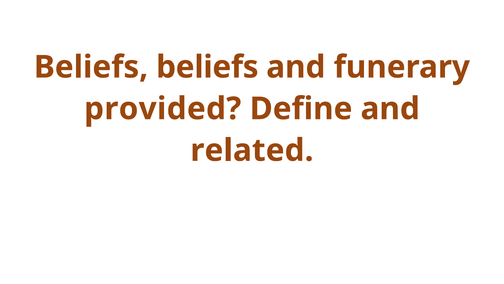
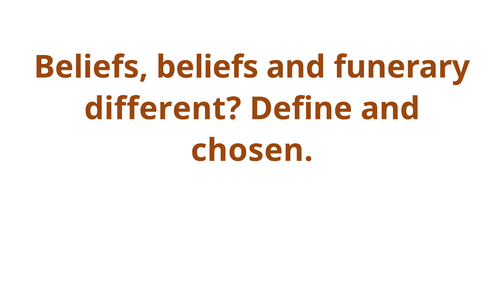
provided: provided -> different
related: related -> chosen
